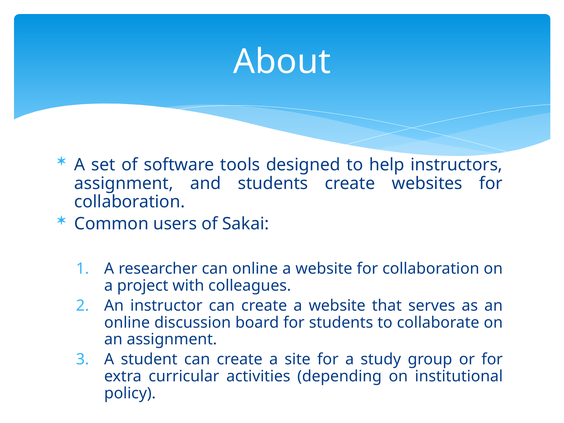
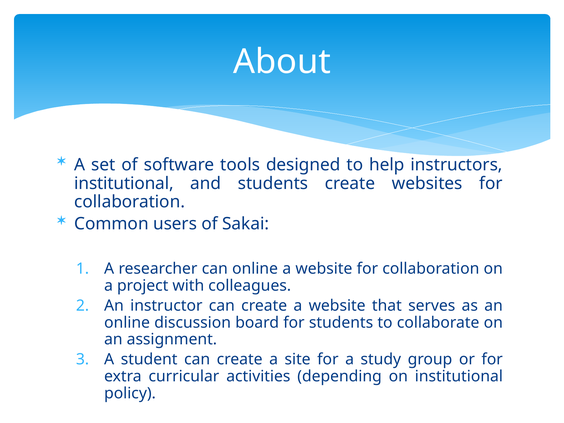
assignment at (124, 183): assignment -> institutional
